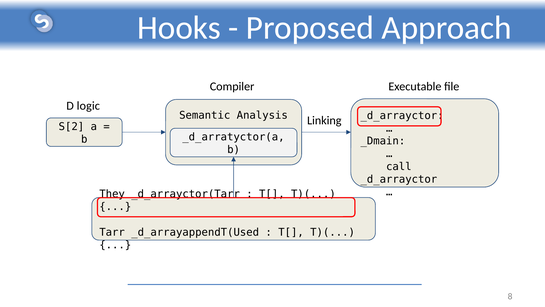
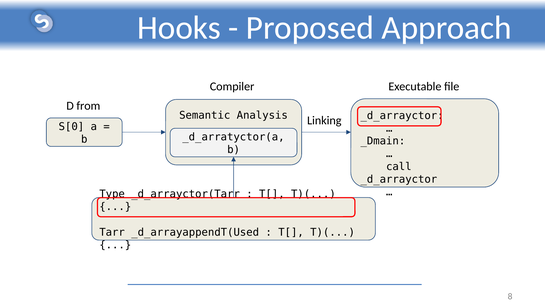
logic: logic -> from
S[2: S[2 -> S[0
They: They -> Type
